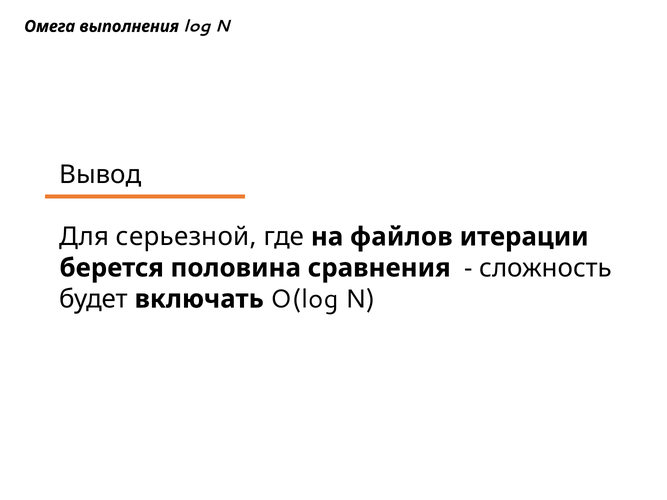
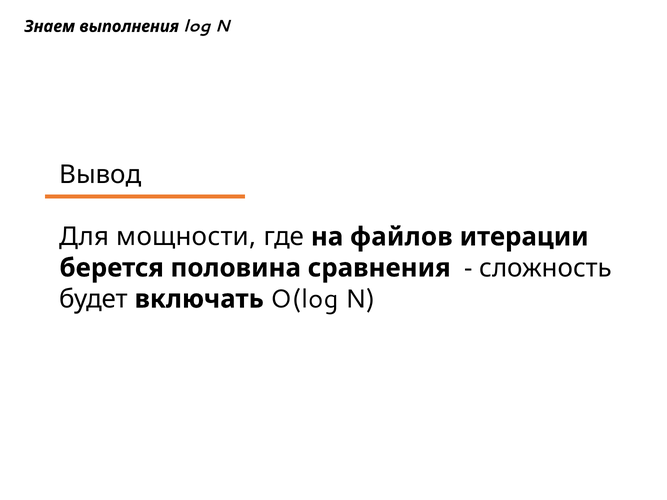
Омега: Омега -> Знаем
серьезной: серьезной -> мощности
